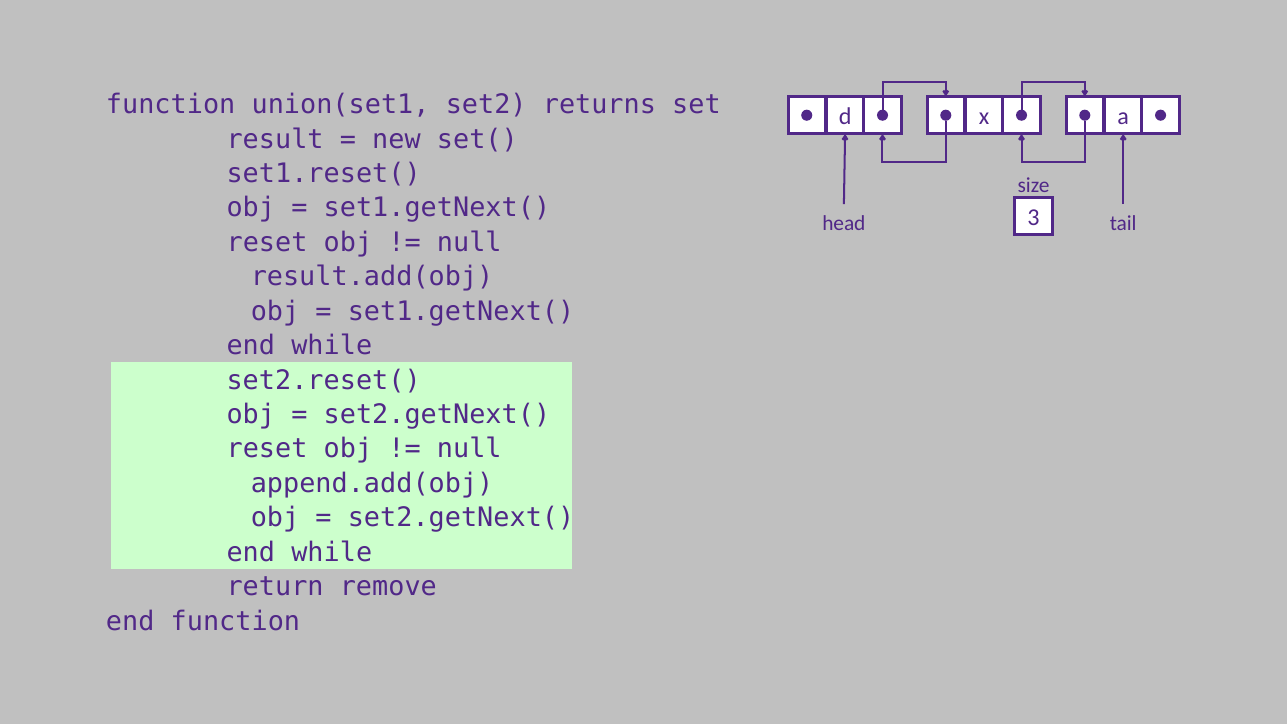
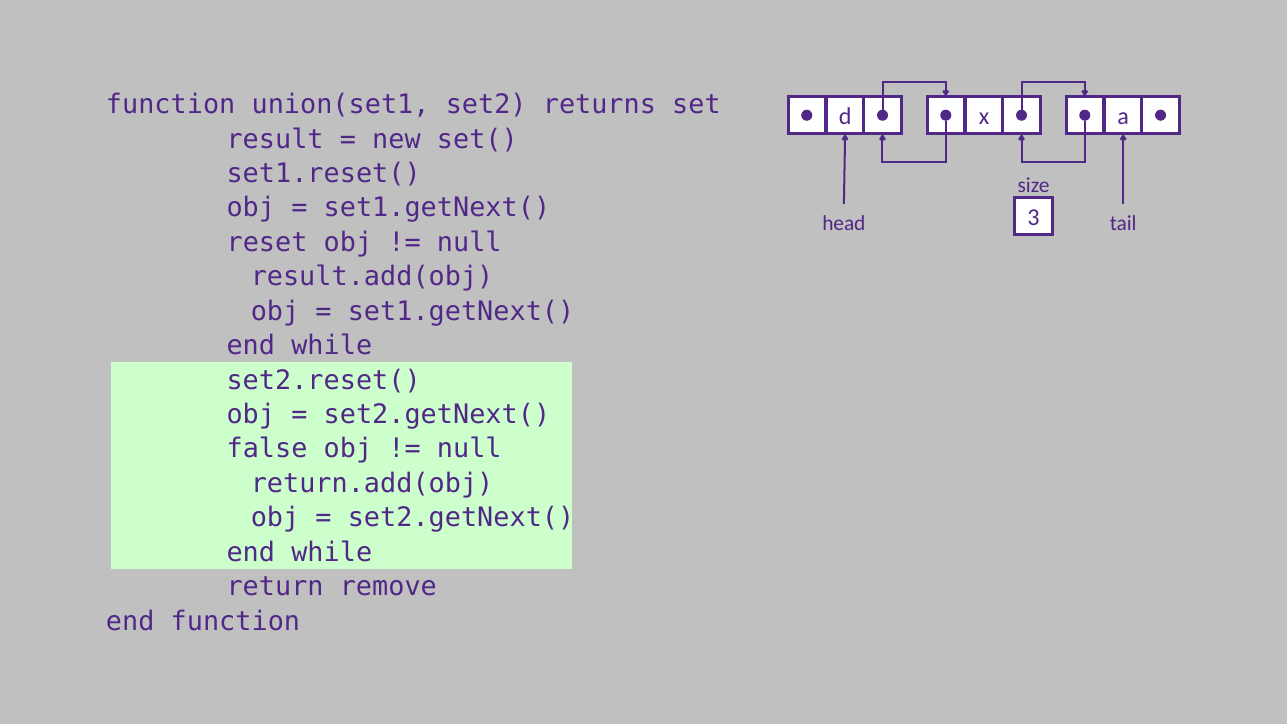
reset at (267, 449): reset -> false
append.add(obj: append.add(obj -> return.add(obj
